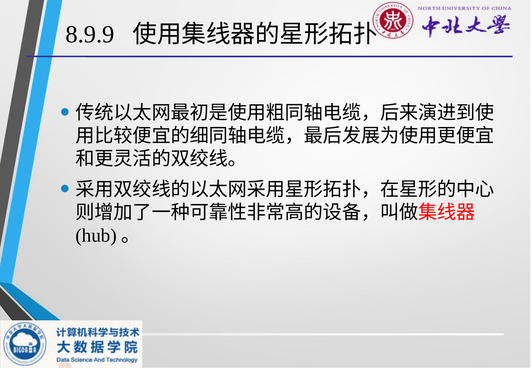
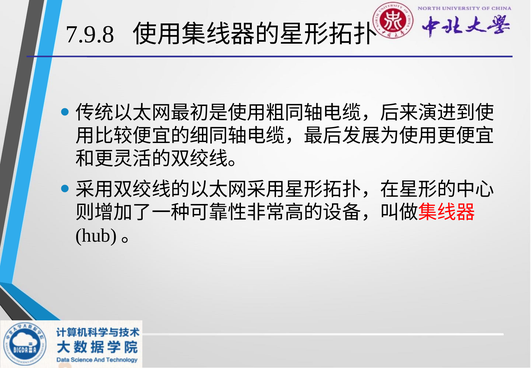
8.9.9: 8.9.9 -> 7.9.8
